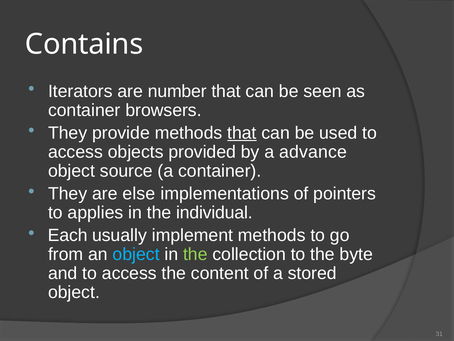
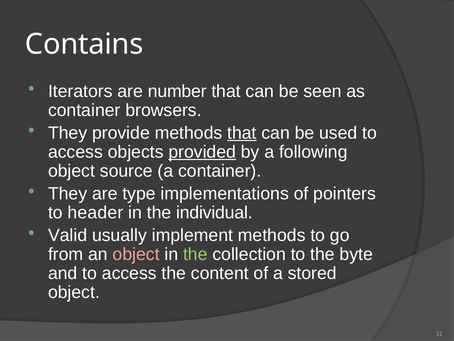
provided underline: none -> present
advance: advance -> following
else: else -> type
applies: applies -> header
Each: Each -> Valid
object at (136, 254) colour: light blue -> pink
